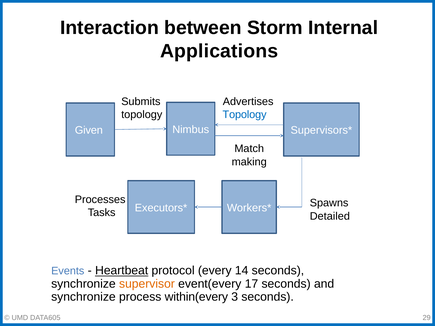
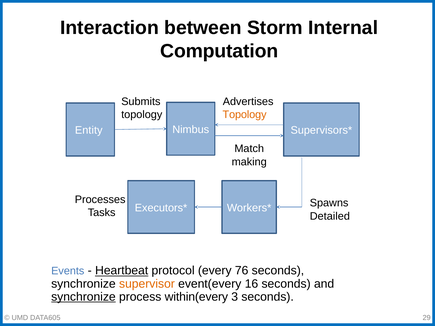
Applications: Applications -> Computation
Topology at (245, 115) colour: blue -> orange
Given: Given -> Entity
14: 14 -> 76
17: 17 -> 16
synchronize at (83, 297) underline: none -> present
